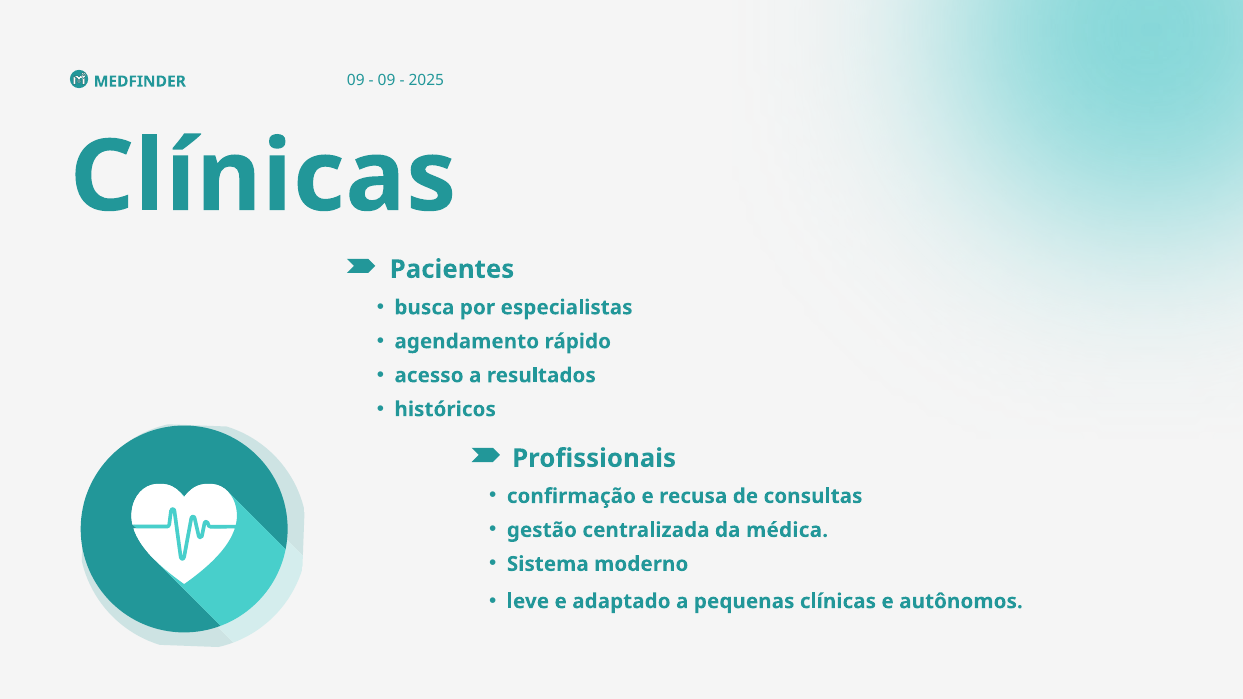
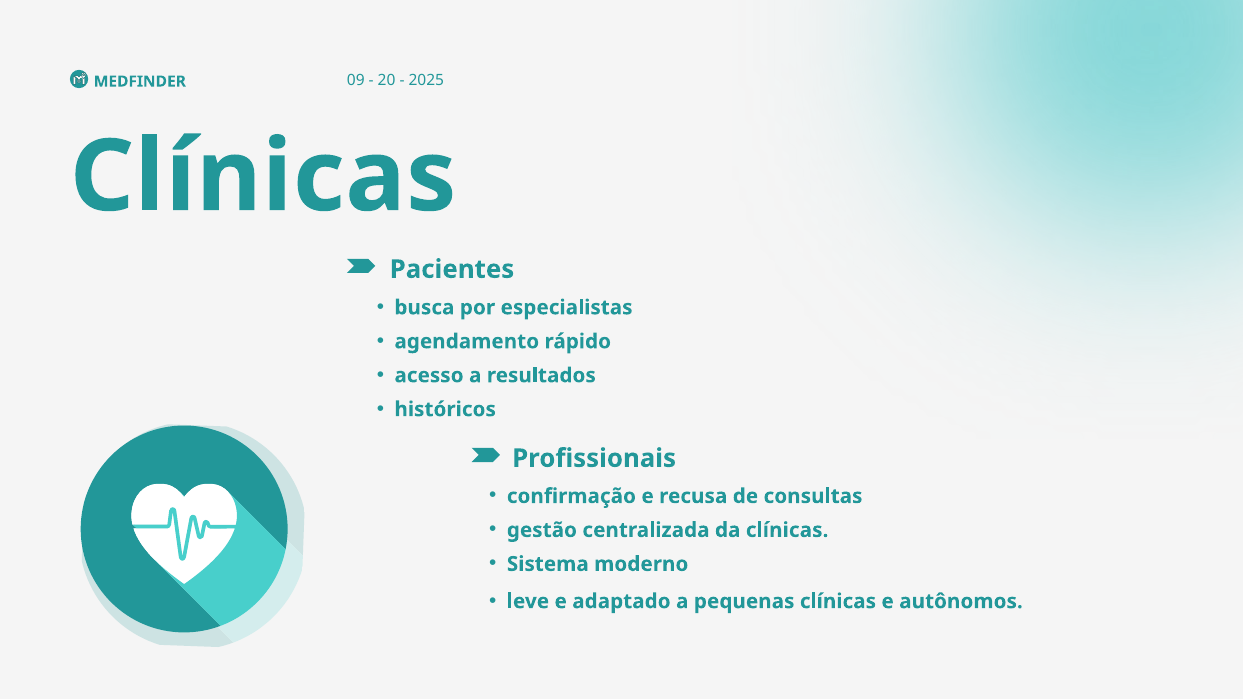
09 at (387, 81): 09 -> 20
da médica: médica -> clínicas
